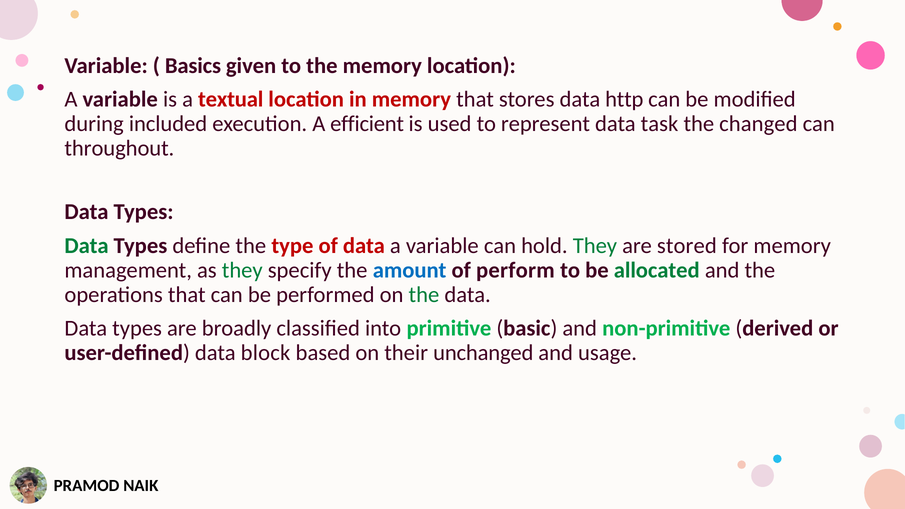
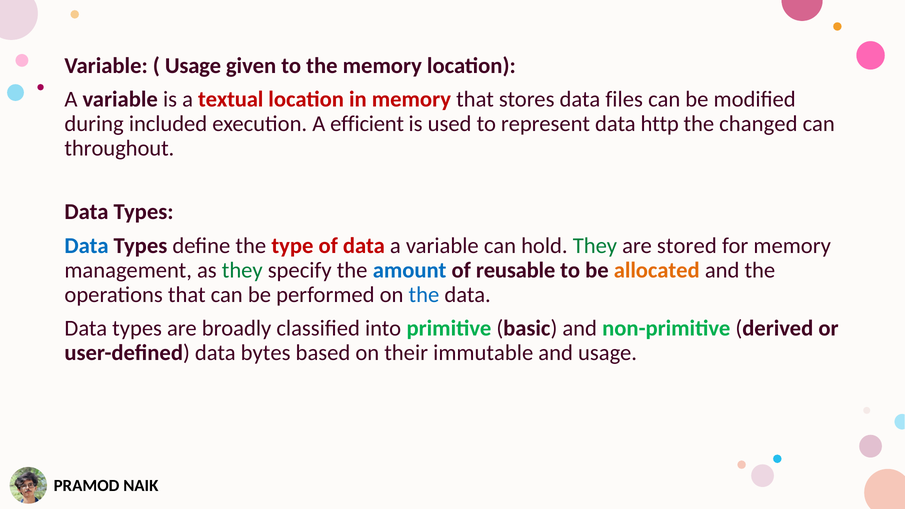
Basics at (193, 66): Basics -> Usage
http: http -> files
task: task -> http
Data at (87, 246) colour: green -> blue
perform: perform -> reusable
allocated colour: green -> orange
the at (424, 295) colour: green -> blue
block: block -> bytes
unchanged: unchanged -> immutable
